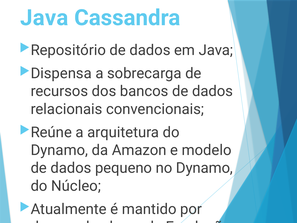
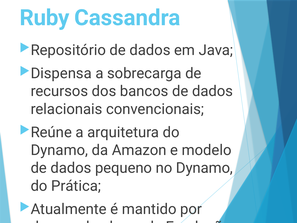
Java at (44, 18): Java -> Ruby
Núcleo: Núcleo -> Prática
